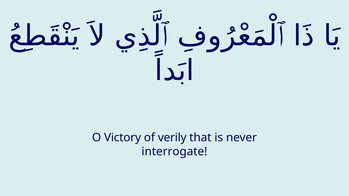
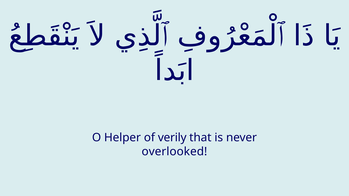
Victory: Victory -> Helper
interrogate: interrogate -> overlooked
